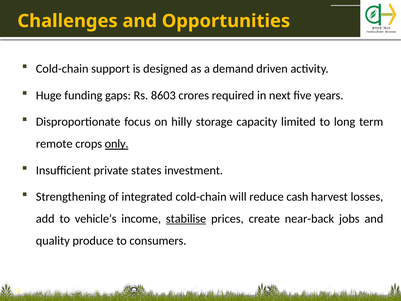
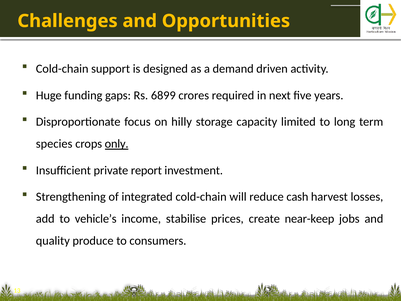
8603: 8603 -> 6899
remote: remote -> species
states: states -> report
stabilise underline: present -> none
near-back: near-back -> near-keep
